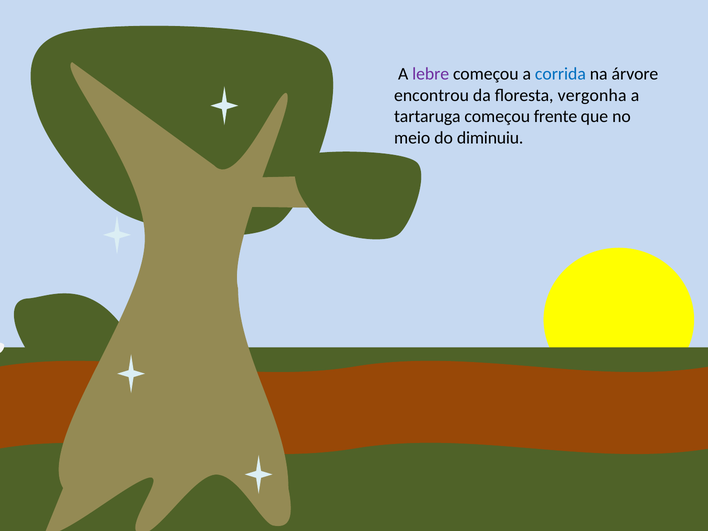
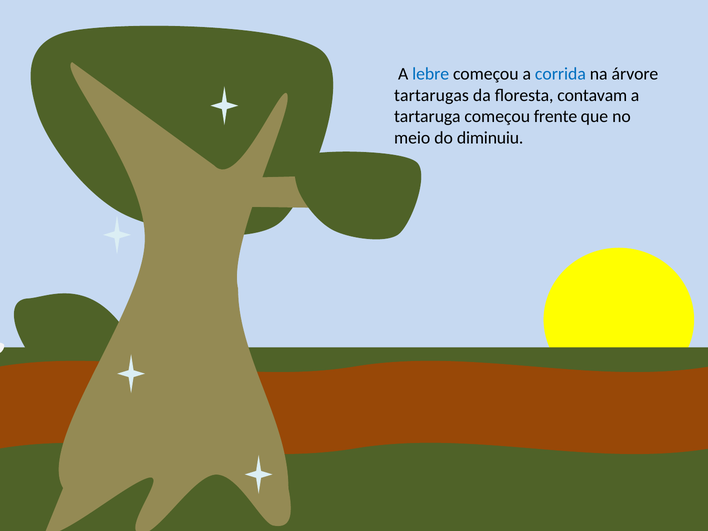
lebre colour: purple -> blue
encontrou: encontrou -> tartarugas
vergonha: vergonha -> contavam
